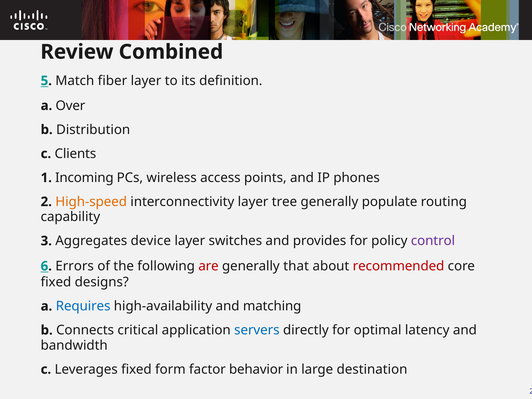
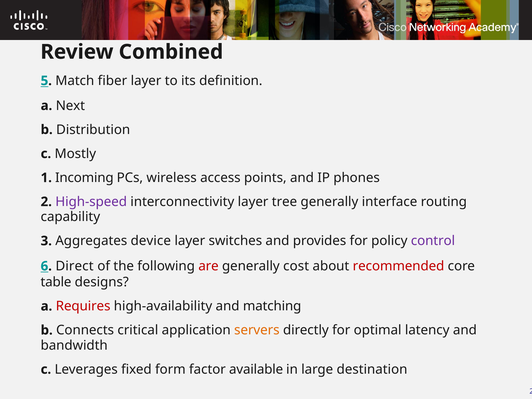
Over: Over -> Next
Clients: Clients -> Mostly
High-speed colour: orange -> purple
populate: populate -> interface
Errors: Errors -> Direct
that: that -> cost
fixed at (56, 282): fixed -> table
Requires colour: blue -> red
servers colour: blue -> orange
behavior: behavior -> available
